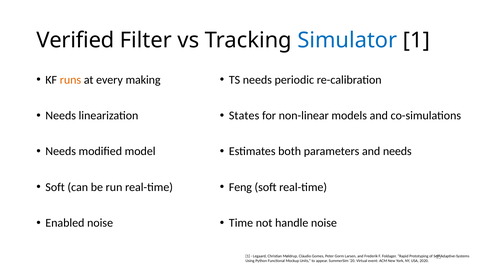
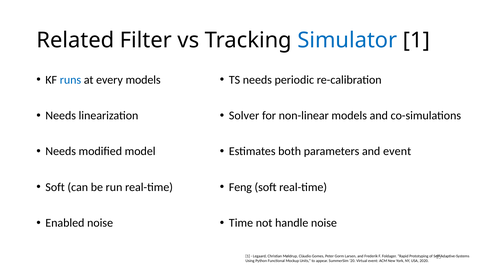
Verified: Verified -> Related
runs colour: orange -> blue
every making: making -> models
States: States -> Solver
and needs: needs -> event
